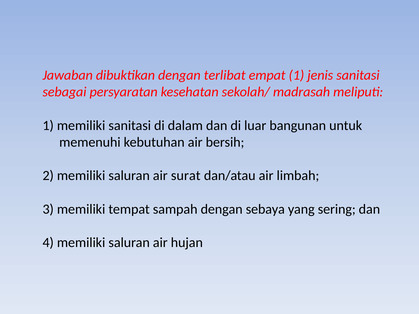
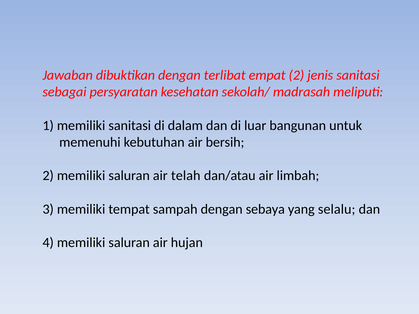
empat 1: 1 -> 2
surat: surat -> telah
sering: sering -> selalu
